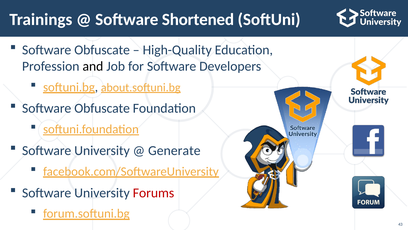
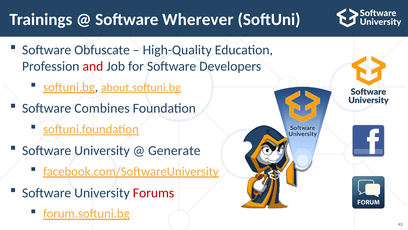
Shortened: Shortened -> Wherever
and colour: black -> red
Obfuscate at (102, 108): Obfuscate -> Combines
